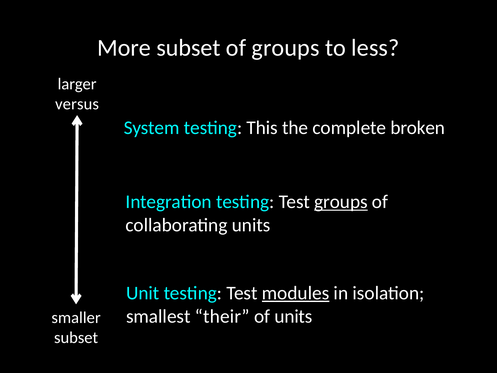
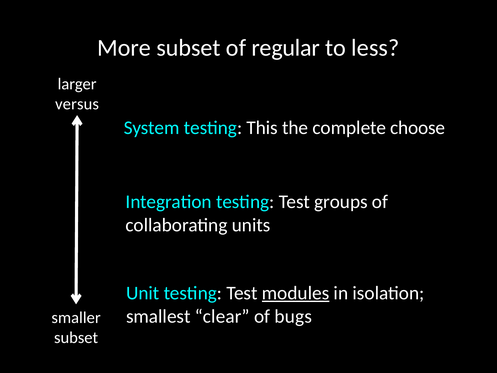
of groups: groups -> regular
broken: broken -> choose
groups at (341, 202) underline: present -> none
their: their -> clear
of units: units -> bugs
